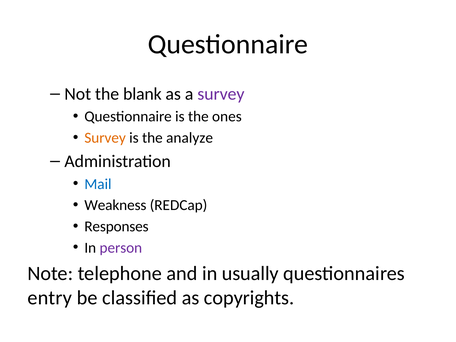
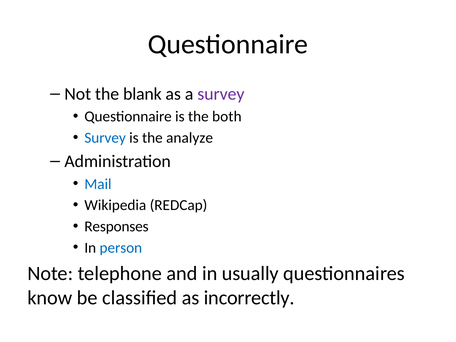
ones: ones -> both
Survey at (105, 138) colour: orange -> blue
Weakness: Weakness -> Wikipedia
person colour: purple -> blue
entry: entry -> know
copyrights: copyrights -> incorrectly
